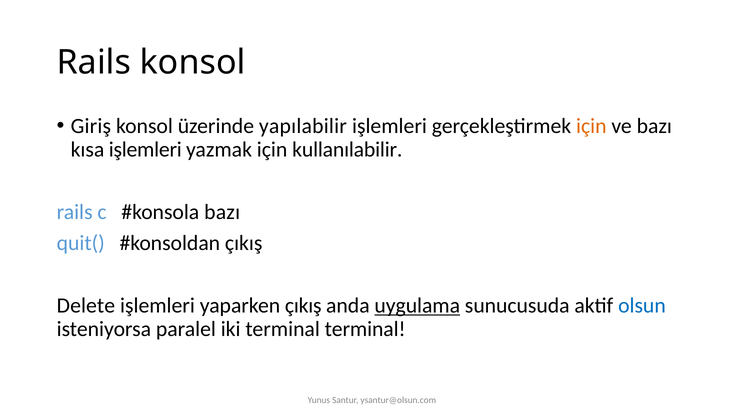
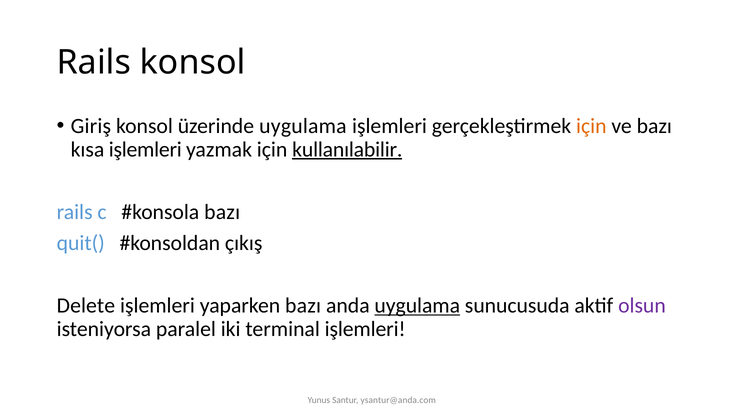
üzerinde yapılabilir: yapılabilir -> uygulama
kullanılabilir underline: none -> present
yaparken çıkış: çıkış -> bazı
olsun colour: blue -> purple
terminal terminal: terminal -> işlemleri
ysantur@olsun.com: ysantur@olsun.com -> ysantur@anda.com
